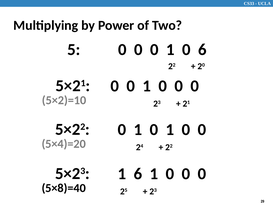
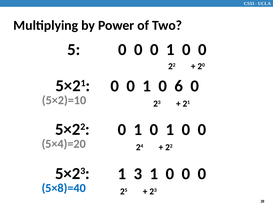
6 at (202, 50): 6 -> 0
0 at (179, 86): 0 -> 6
1 6: 6 -> 3
5×8)=40 colour: black -> blue
